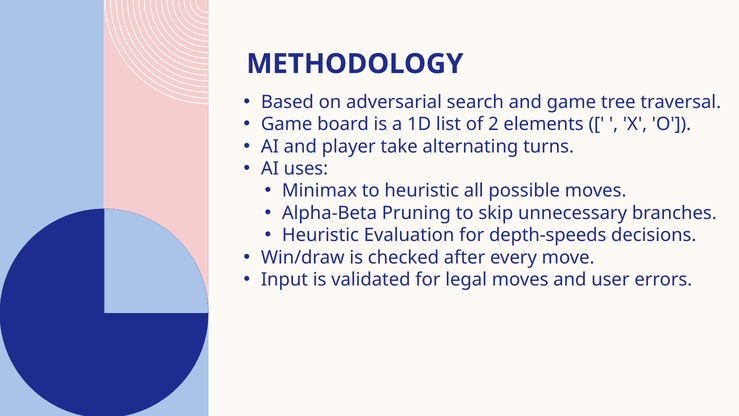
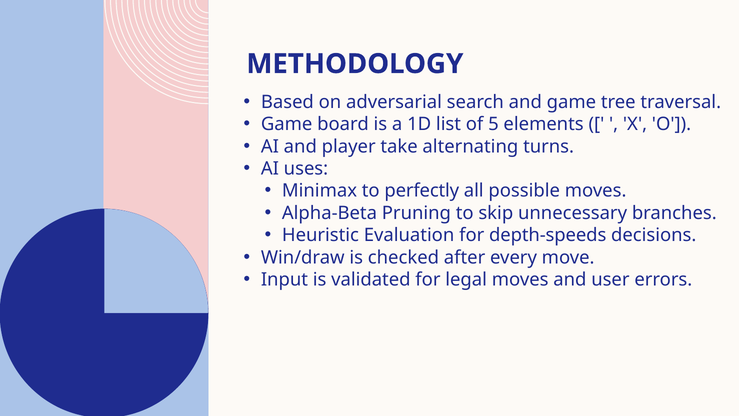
2: 2 -> 5
to heuristic: heuristic -> perfectly
